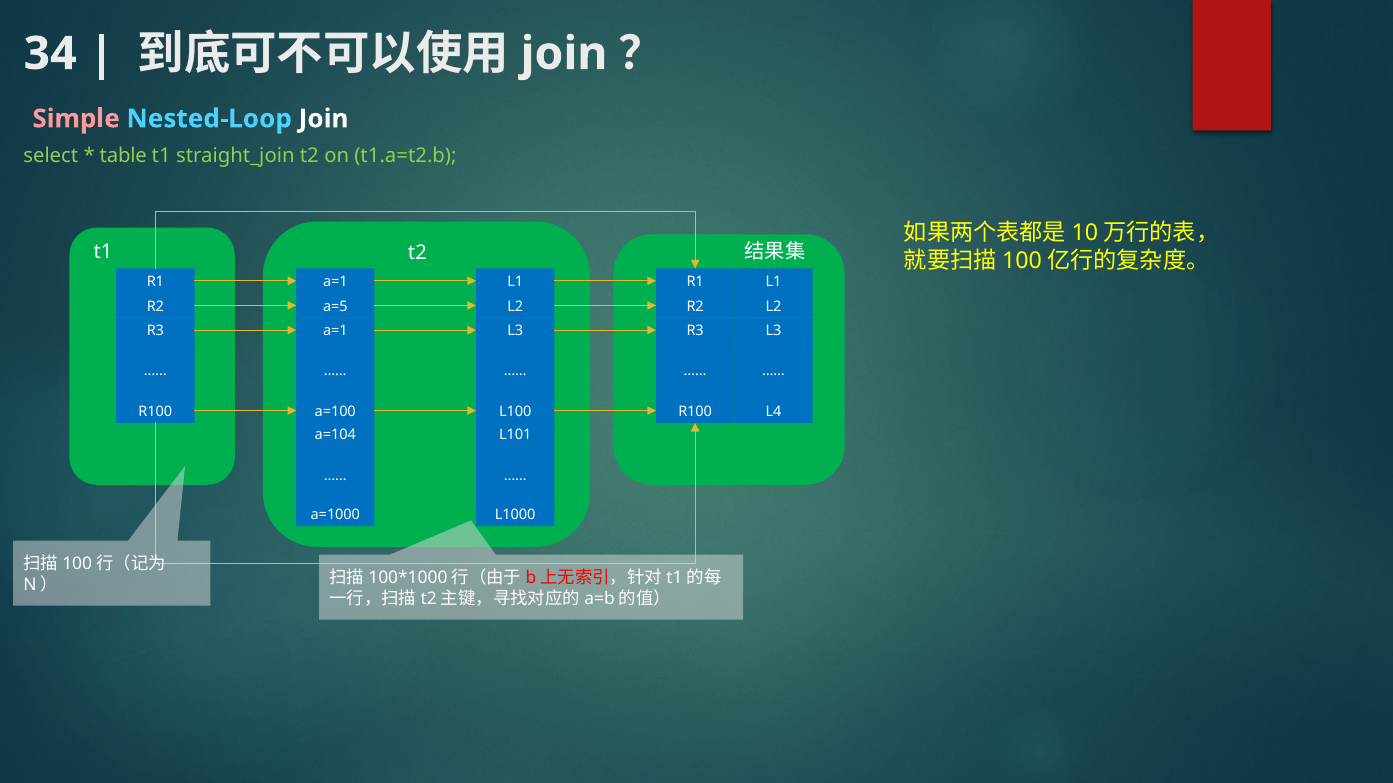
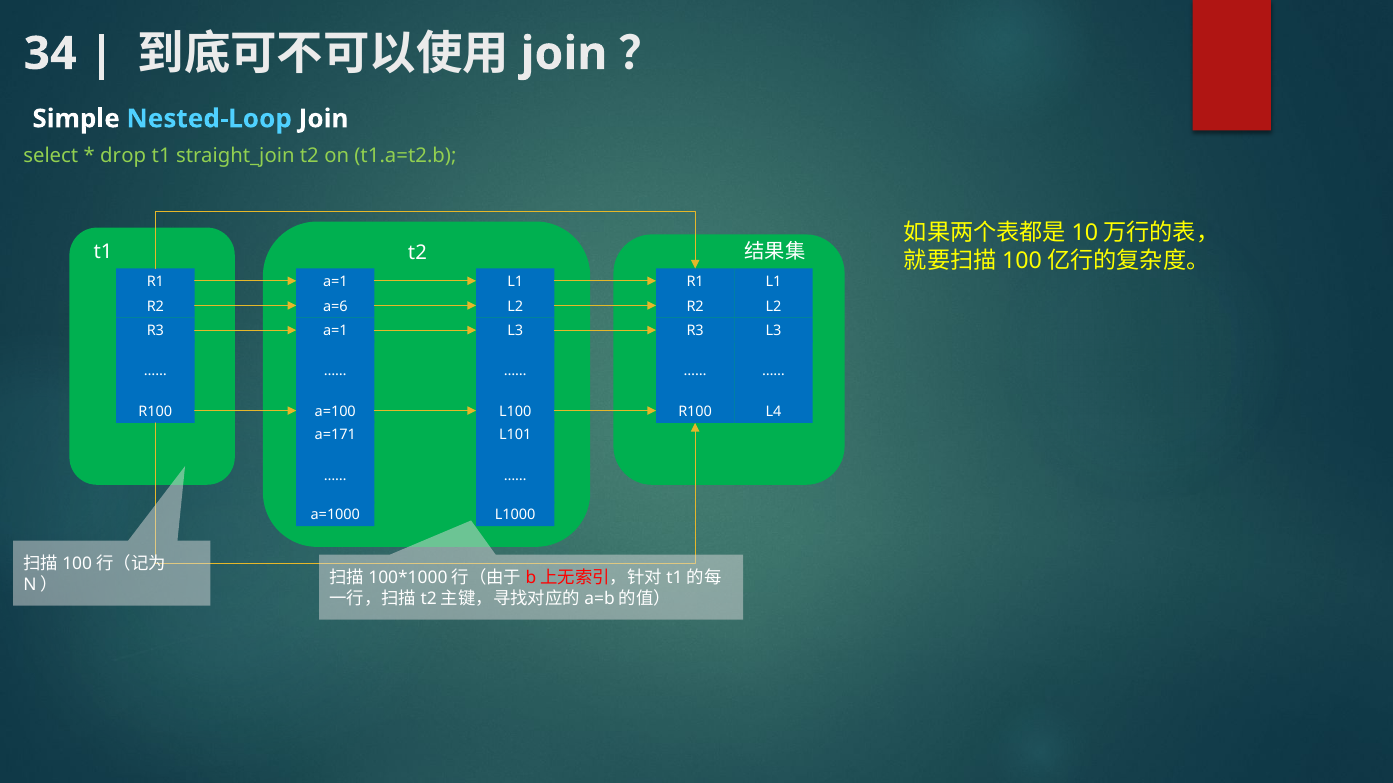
Simple colour: pink -> white
table: table -> drop
a=5: a=5 -> a=6
a=104: a=104 -> a=171
